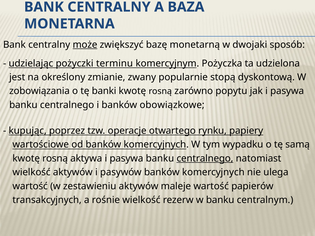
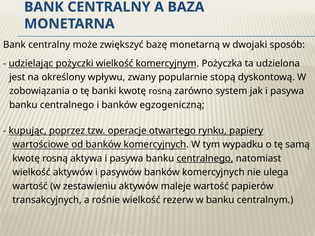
może underline: present -> none
pożyczki terminu: terminu -> wielkość
zmianie: zmianie -> wpływu
popytu: popytu -> system
obowiązkowe: obowiązkowe -> egzogeniczną
